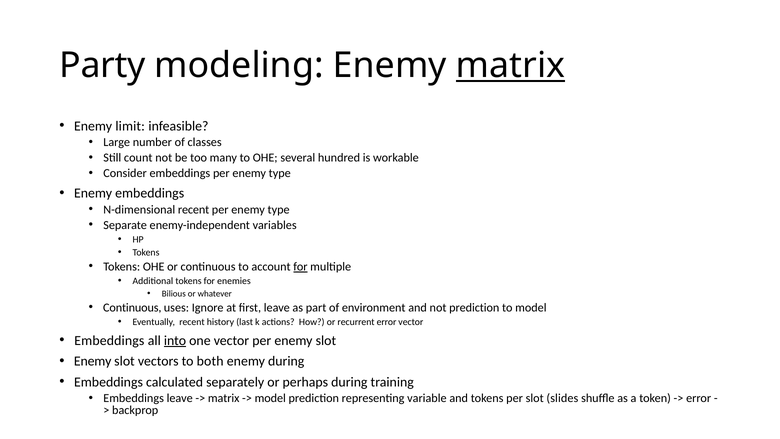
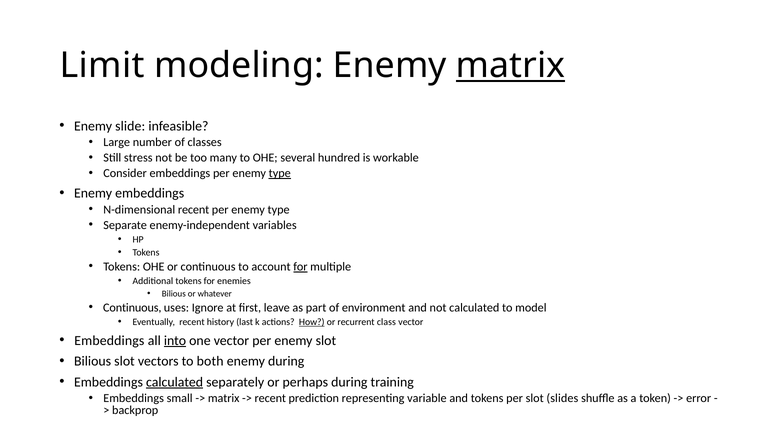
Party: Party -> Limit
limit: limit -> slide
count: count -> stress
type at (280, 173) underline: none -> present
not prediction: prediction -> calculated
How underline: none -> present
recurrent error: error -> class
Enemy at (93, 361): Enemy -> Bilious
calculated at (175, 382) underline: none -> present
Embeddings leave: leave -> small
model at (270, 398): model -> recent
